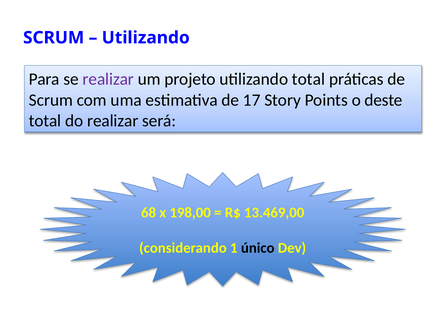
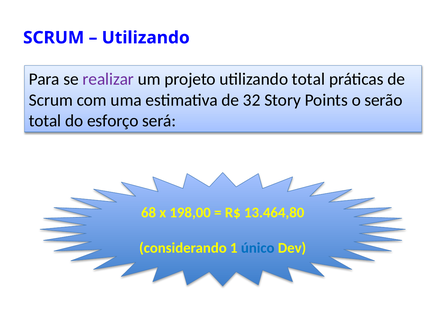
17: 17 -> 32
deste: deste -> serão
do realizar: realizar -> esforço
13.469,00: 13.469,00 -> 13.464,80
único colour: black -> blue
